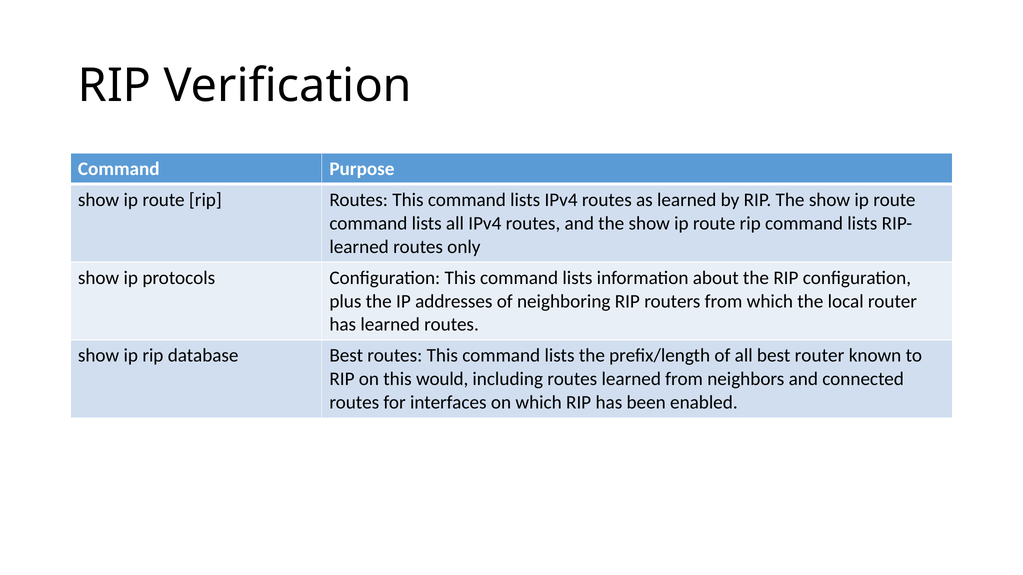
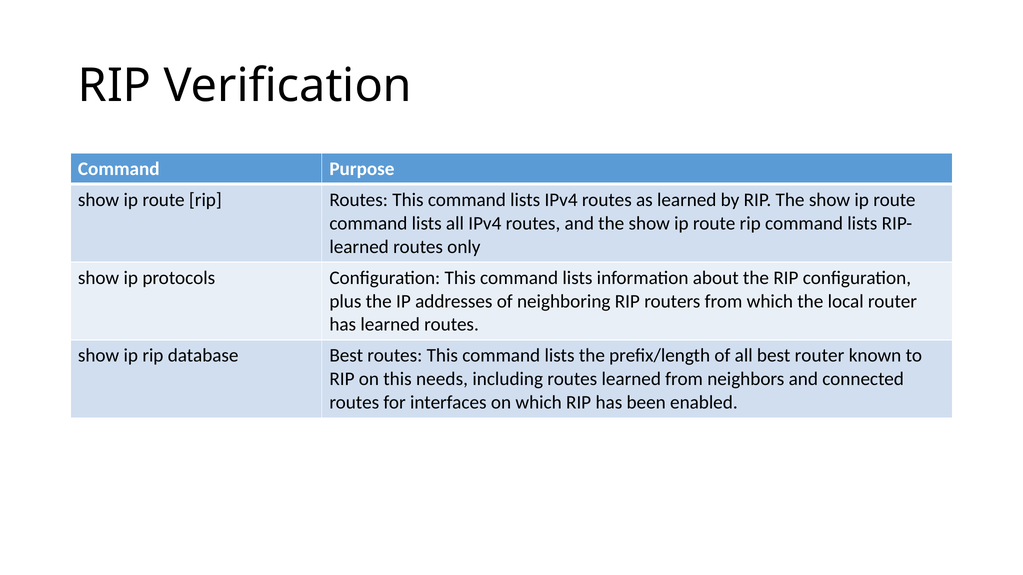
would: would -> needs
